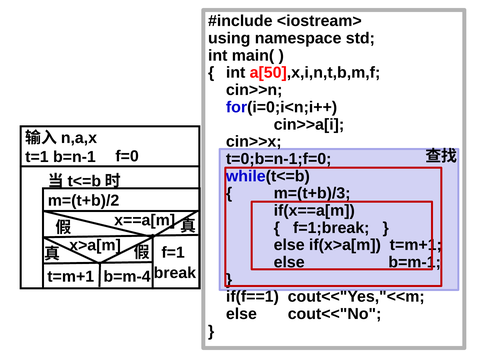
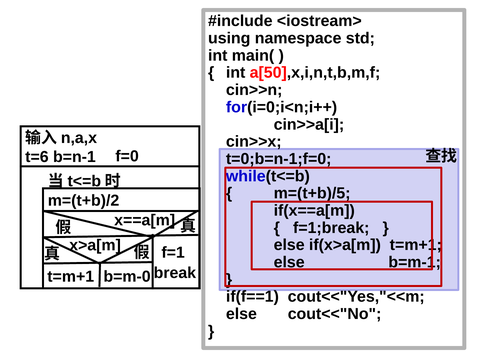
t=1: t=1 -> t=6
m=(t+b)/3: m=(t+b)/3 -> m=(t+b)/5
b=m-4: b=m-4 -> b=m-0
